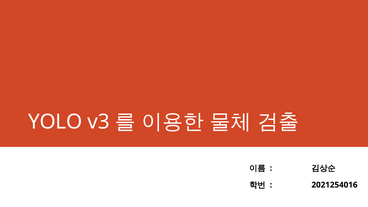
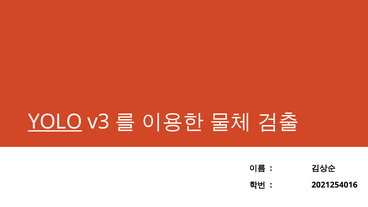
YOLO underline: none -> present
